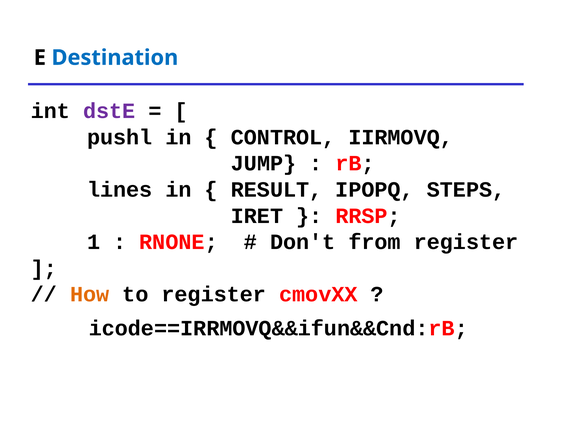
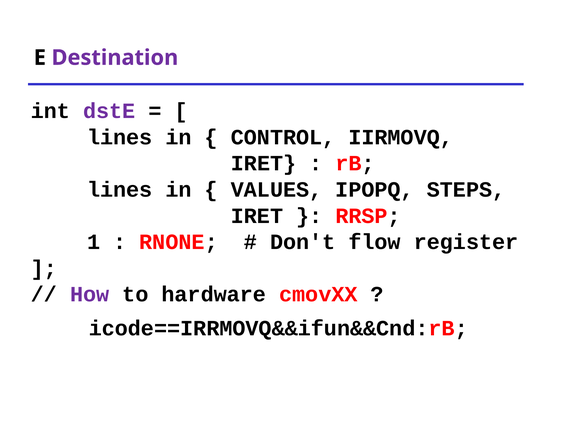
Destination colour: blue -> purple
pushl at (120, 137): pushl -> lines
JUMP at (264, 163): JUMP -> IRET
RESULT: RESULT -> VALUES
from: from -> flow
How colour: orange -> purple
to register: register -> hardware
